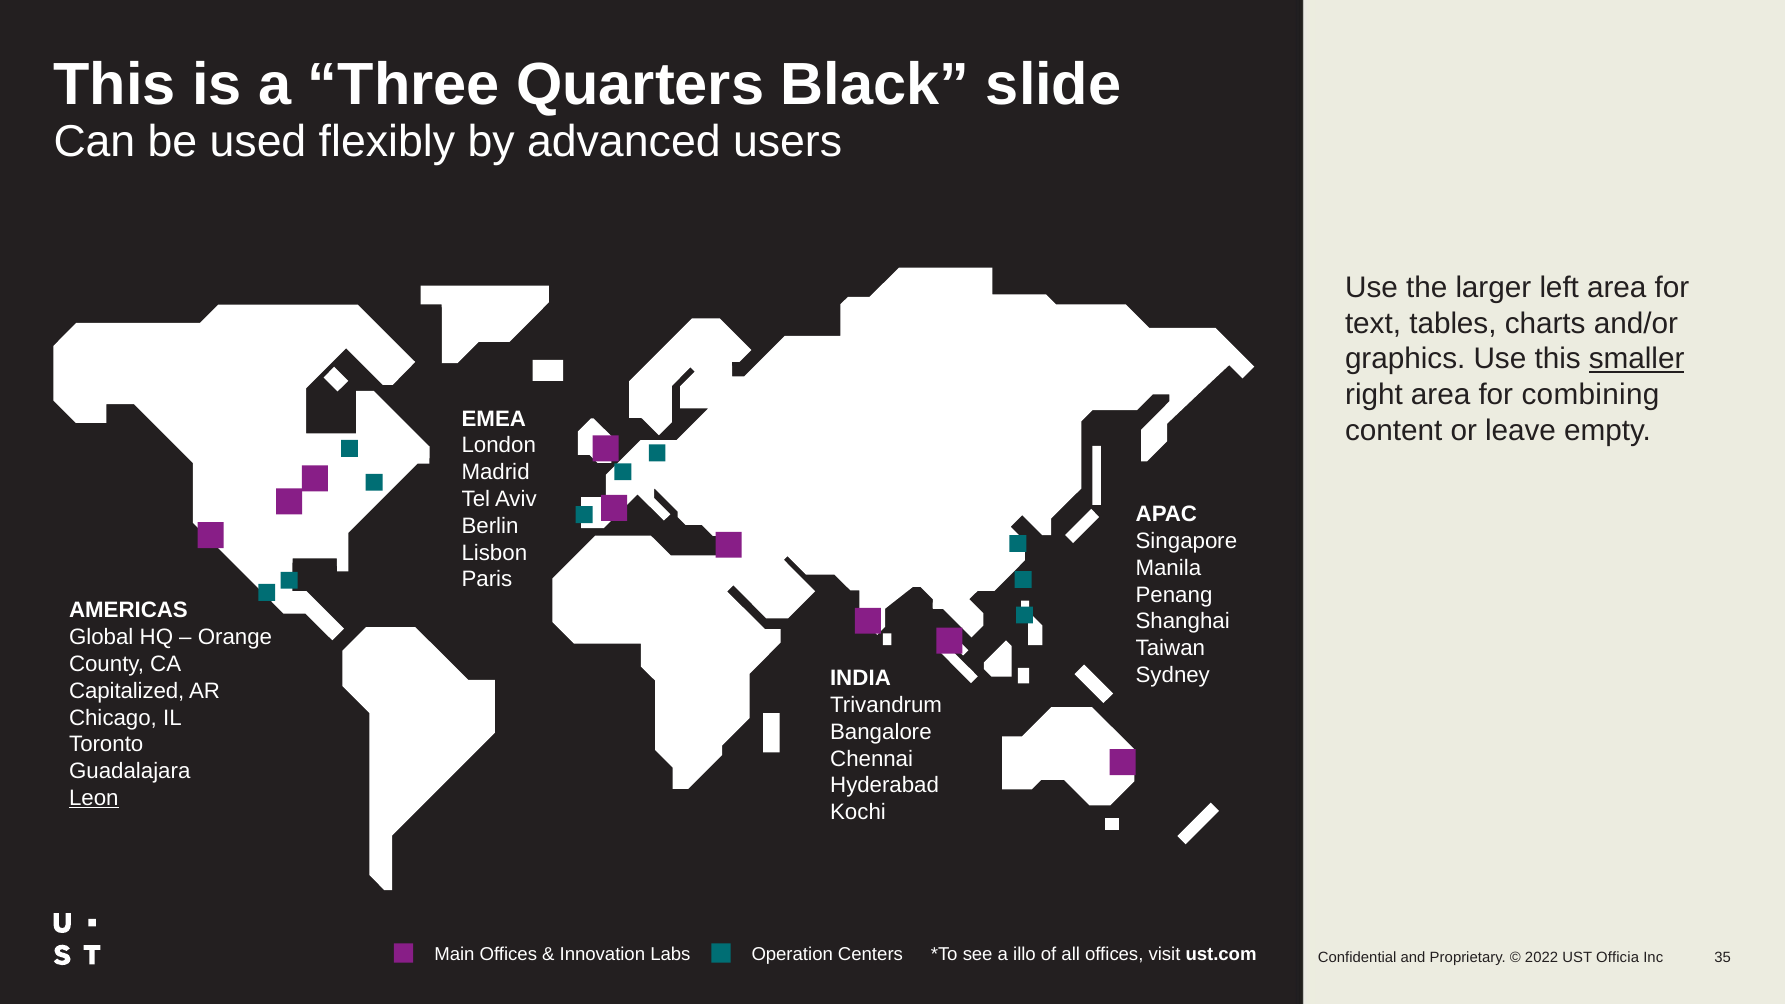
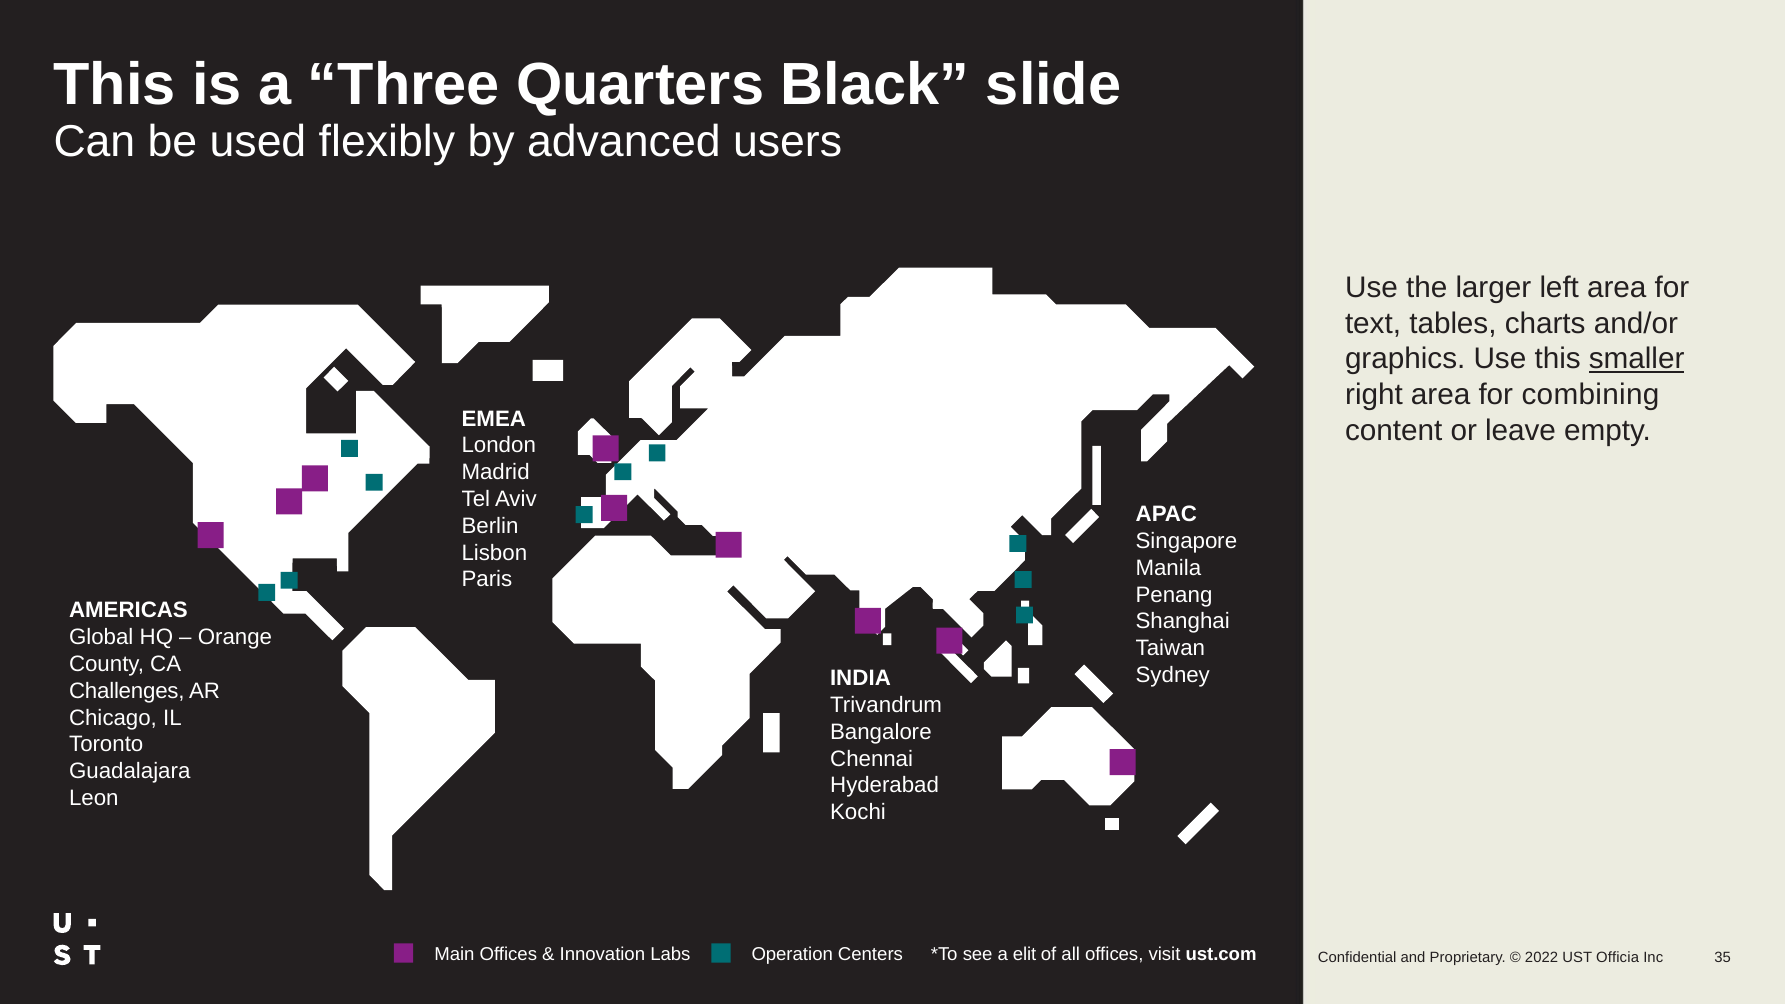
Capitalized: Capitalized -> Challenges
Leon underline: present -> none
illo: illo -> elit
